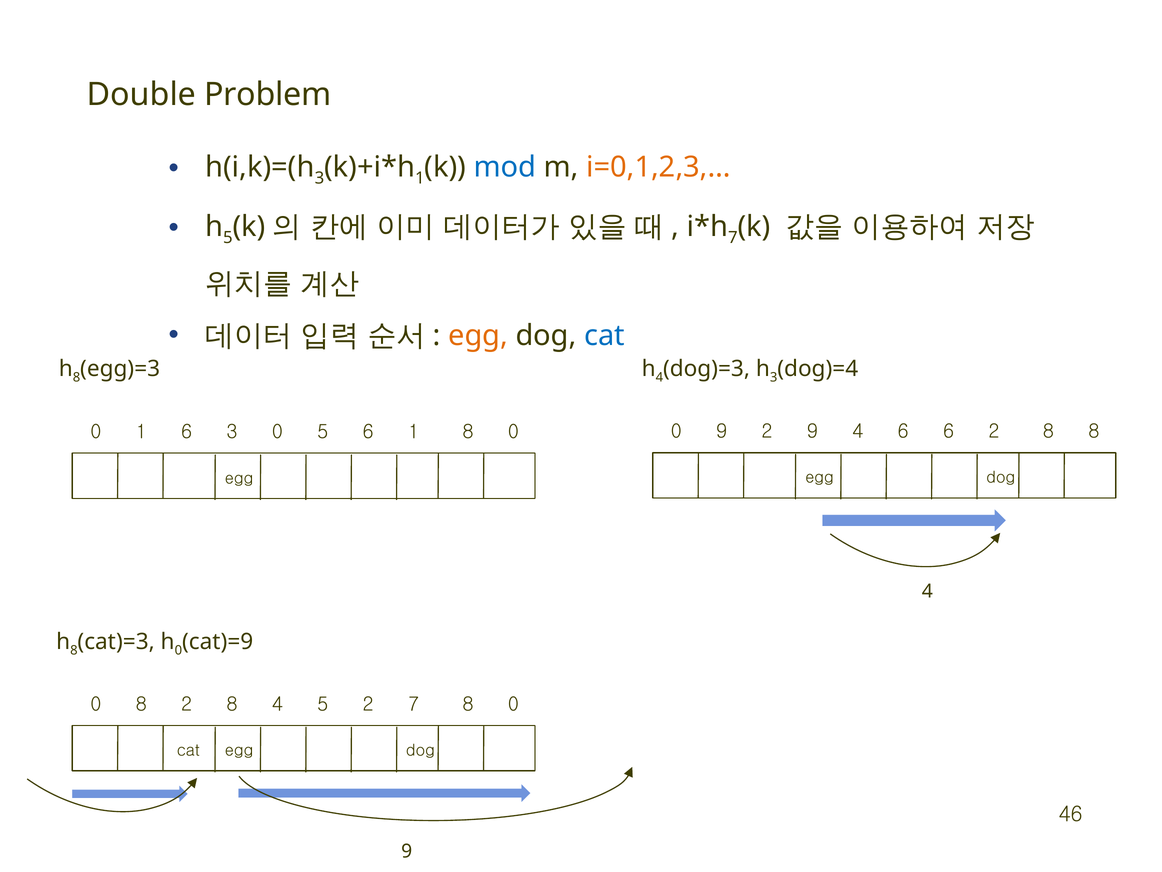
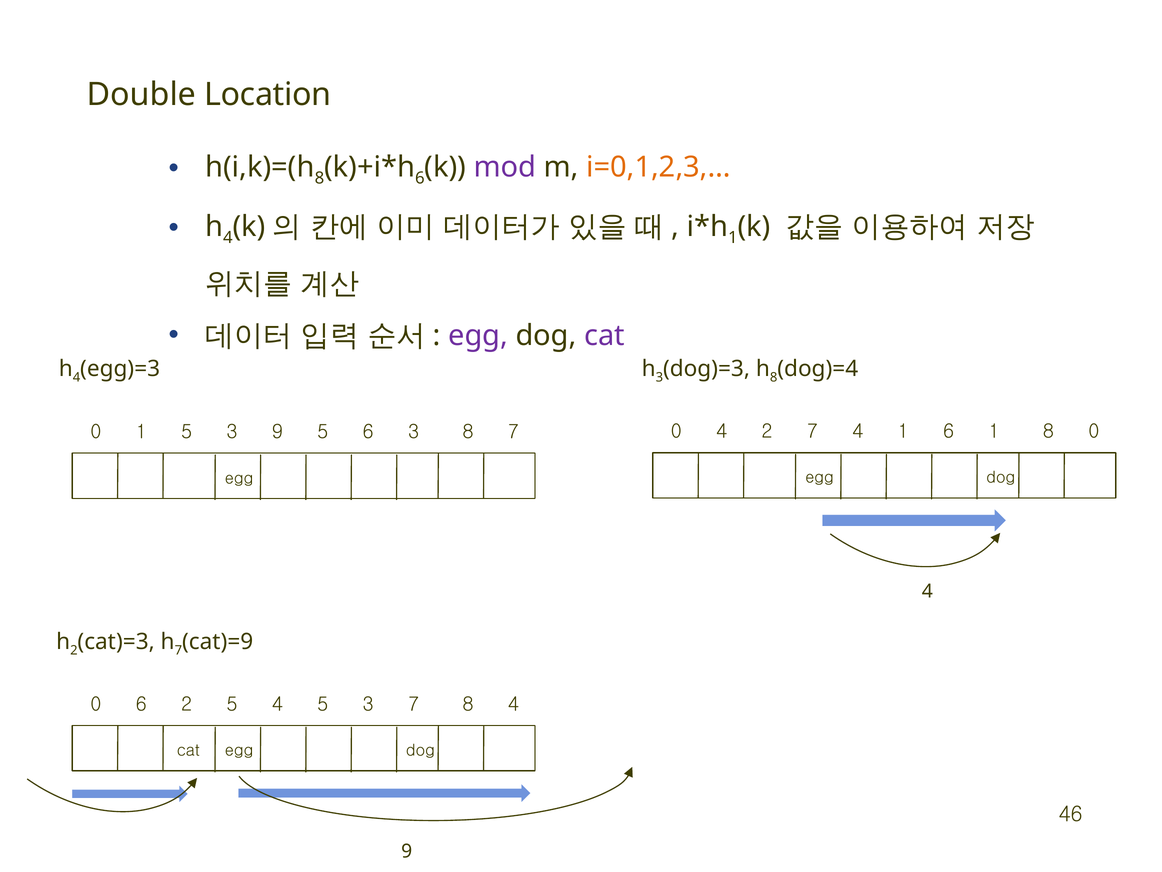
Problem: Problem -> Location
3 at (320, 178): 3 -> 8
1 at (420, 178): 1 -> 6
mod colour: blue -> purple
5 at (228, 238): 5 -> 4
7 at (733, 238): 7 -> 1
egg at (478, 336) colour: orange -> purple
cat at (604, 336) colour: blue -> purple
8 at (76, 377): 8 -> 4
4 at (659, 377): 4 -> 3
3 at (774, 377): 3 -> 8
0 9: 9 -> 4
2 9: 9 -> 7
4 6: 6 -> 1
6 2: 2 -> 1
8 8: 8 -> 0
1 6: 6 -> 5
3 0: 0 -> 9
6 1: 1 -> 3
0 at (513, 432): 0 -> 7
8 at (74, 650): 8 -> 2
0 at (178, 650): 0 -> 7
0 8: 8 -> 6
8 at (232, 704): 8 -> 5
4 5 2: 2 -> 3
7 8 0: 0 -> 4
